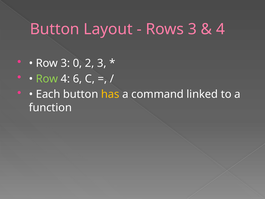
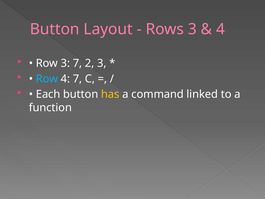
3 0: 0 -> 7
Row at (47, 79) colour: light green -> light blue
4 6: 6 -> 7
